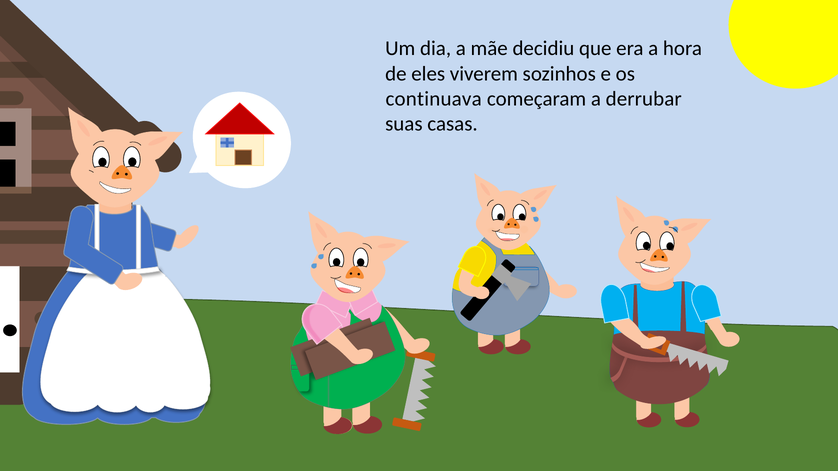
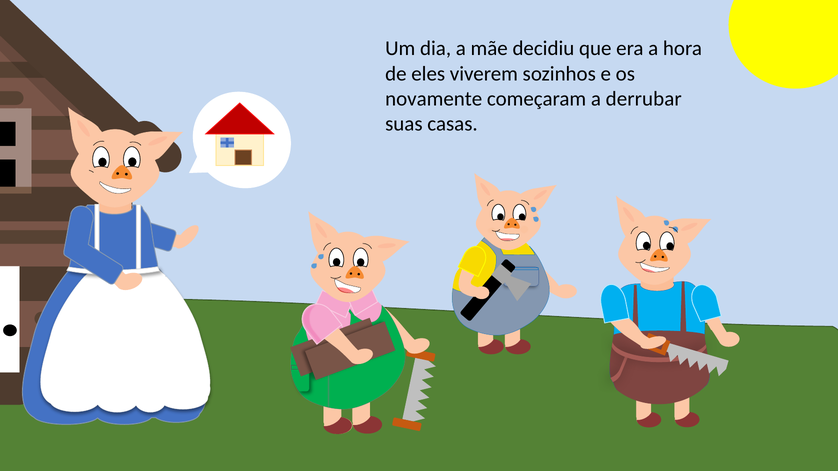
continuava: continuava -> novamente
